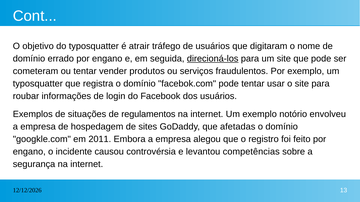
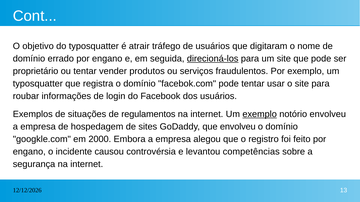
cometeram: cometeram -> proprietário
exemplo at (260, 114) underline: none -> present
que afetadas: afetadas -> envolveu
2011: 2011 -> 2000
